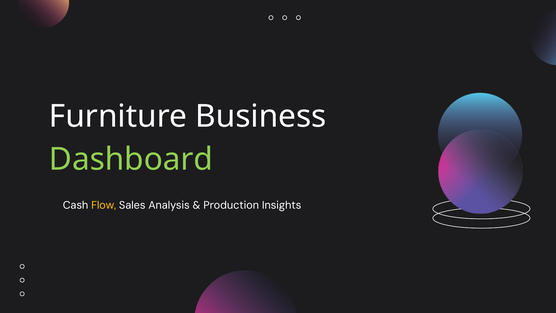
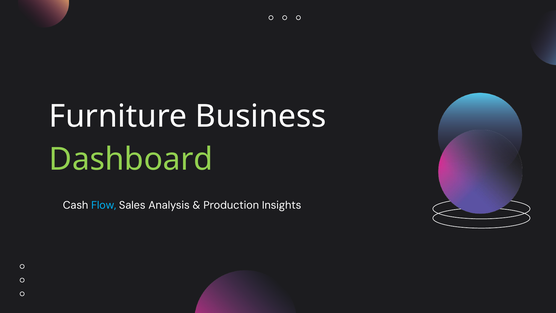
Flow colour: yellow -> light blue
